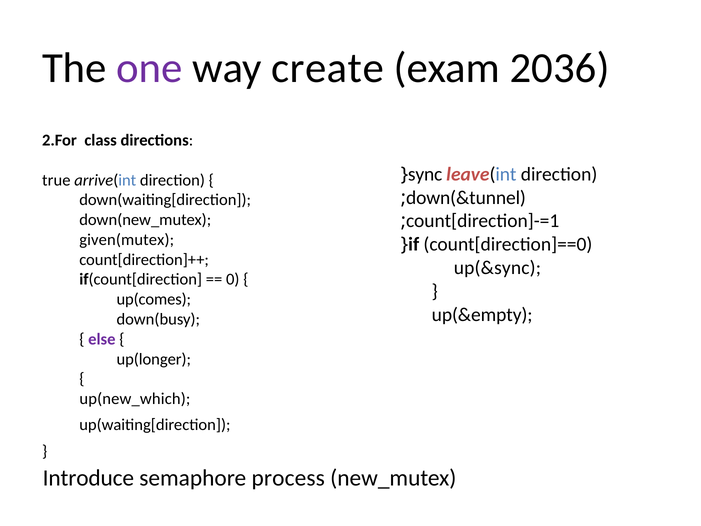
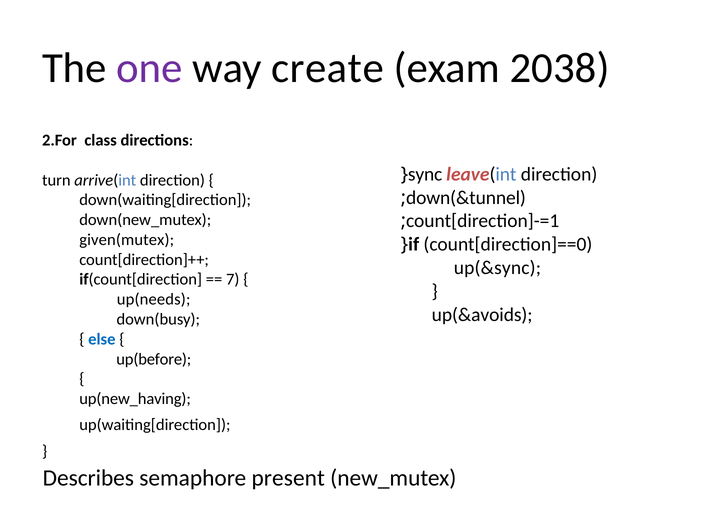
2036: 2036 -> 2038
true: true -> turn
0: 0 -> 7
up(comes: up(comes -> up(needs
up(&empty: up(&empty -> up(&avoids
else colour: purple -> blue
up(longer: up(longer -> up(before
up(new_which: up(new_which -> up(new_having
Introduce: Introduce -> Describes
process: process -> present
